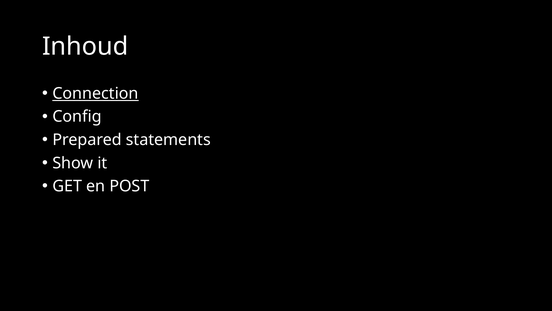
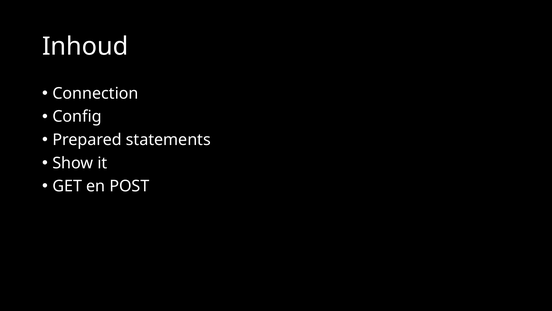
Connection underline: present -> none
